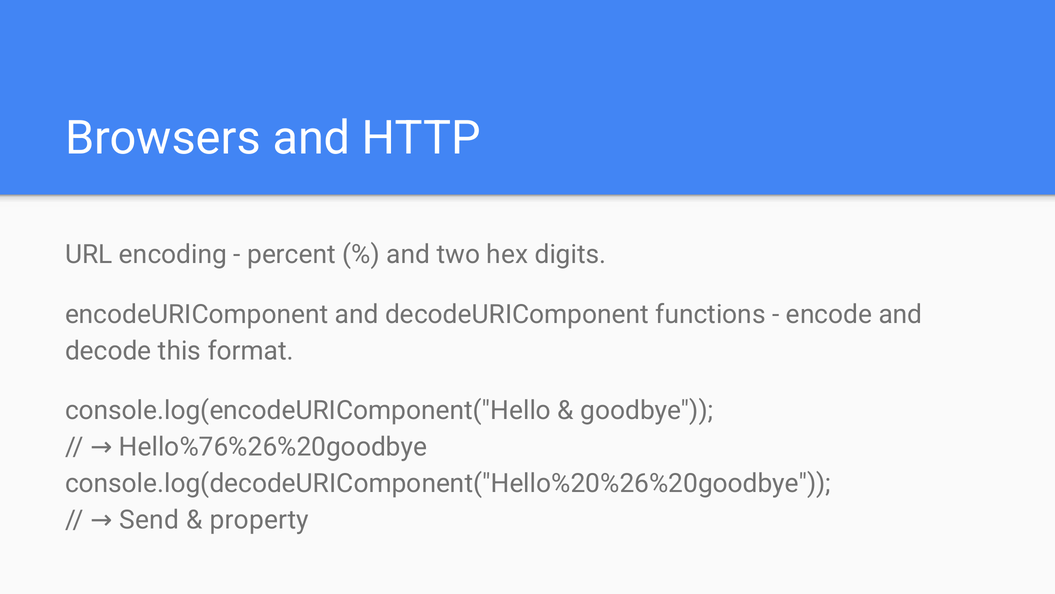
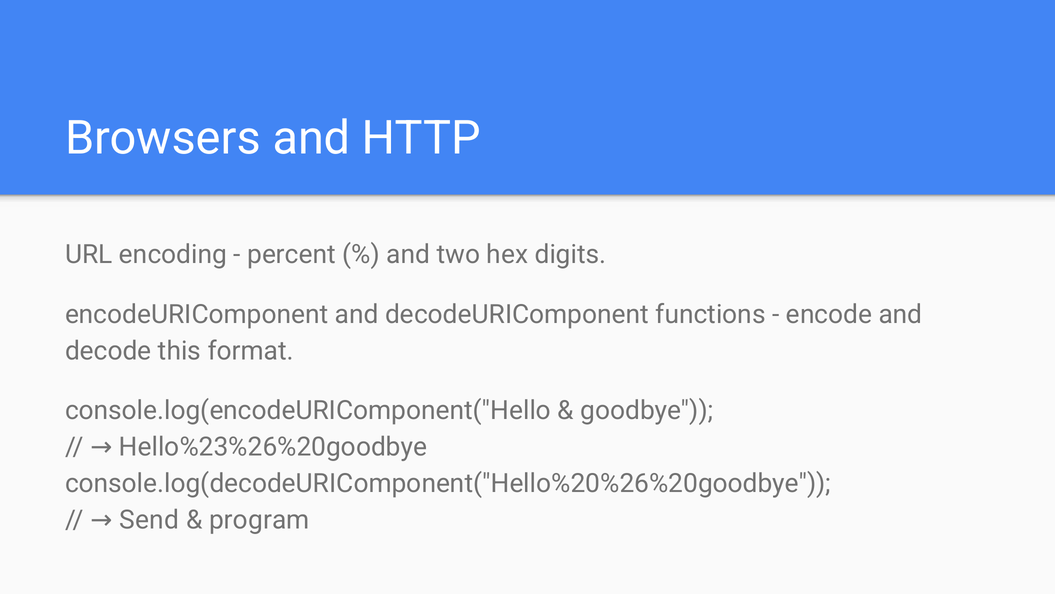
Hello%76%26%20goodbye: Hello%76%26%20goodbye -> Hello%23%26%20goodbye
property: property -> program
